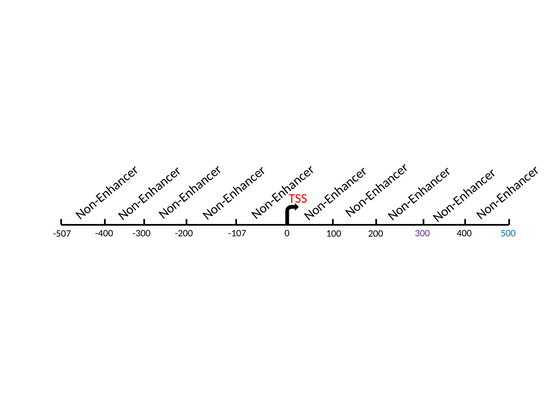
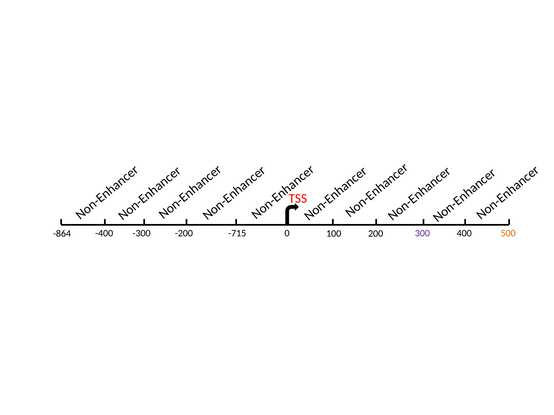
-107: -107 -> -715
-507: -507 -> -864
500 colour: blue -> orange
